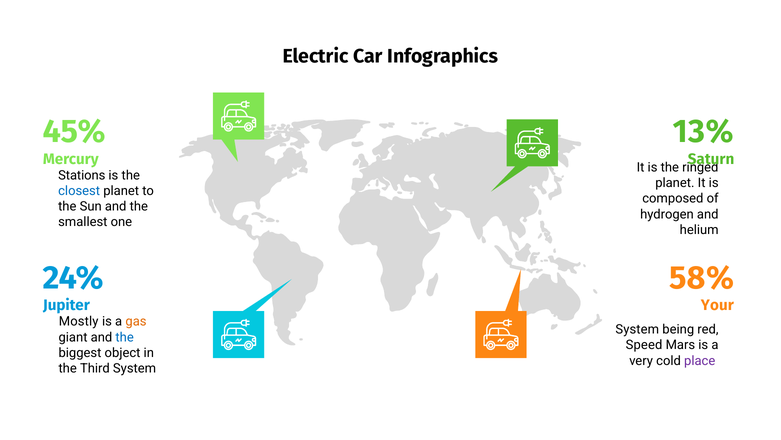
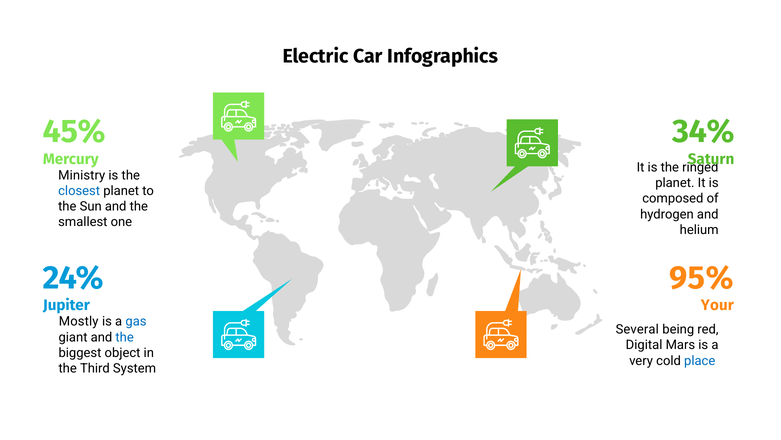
13%: 13% -> 34%
Stations: Stations -> Ministry
58%: 58% -> 95%
gas colour: orange -> blue
System at (637, 329): System -> Several
Speed: Speed -> Digital
place colour: purple -> blue
